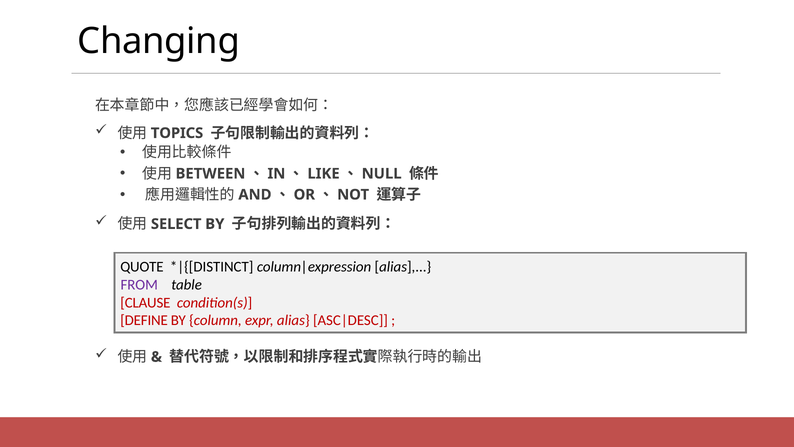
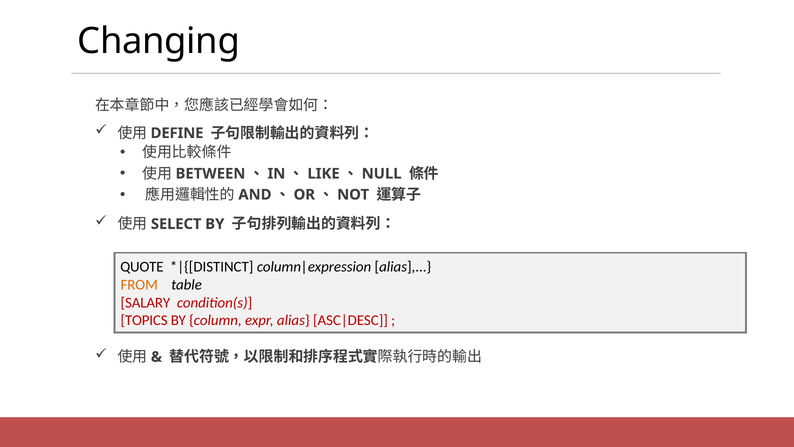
TOPICS: TOPICS -> DEFINE
FROM colour: purple -> orange
CLAUSE: CLAUSE -> SALARY
DEFINE: DEFINE -> TOPICS
